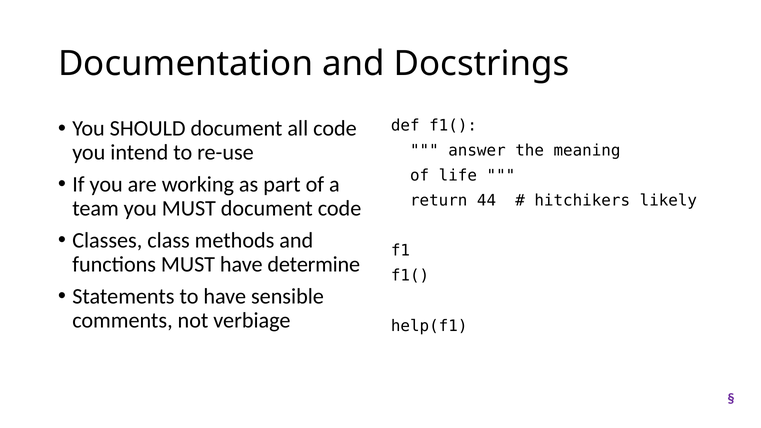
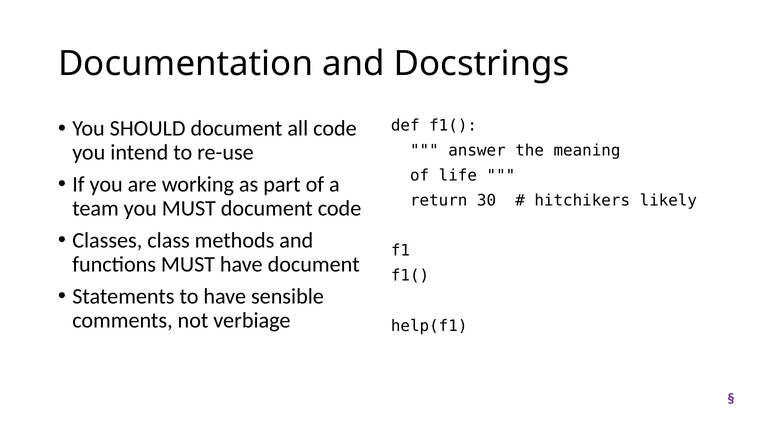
44: 44 -> 30
have determine: determine -> document
